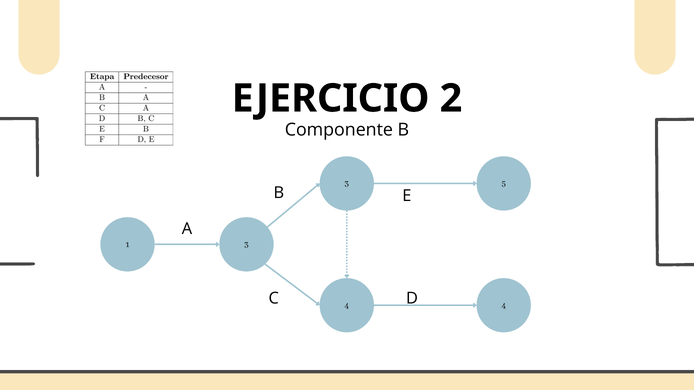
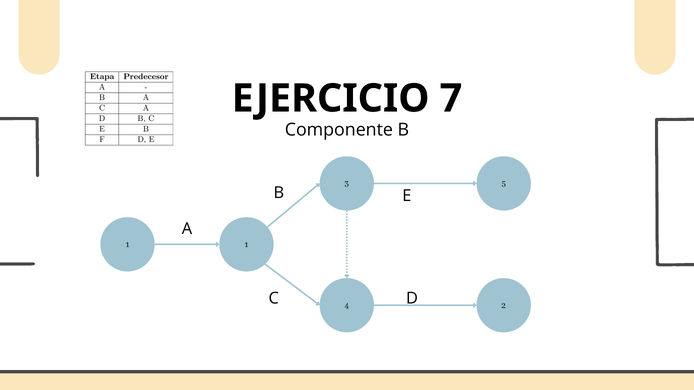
2: 2 -> 7
1 3: 3 -> 1
4 4: 4 -> 2
